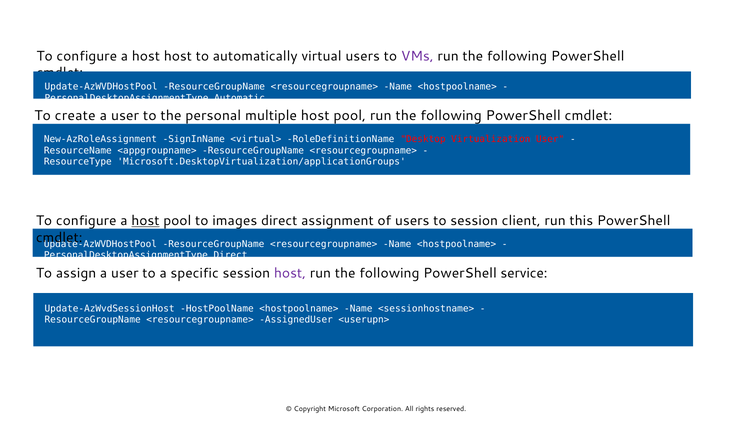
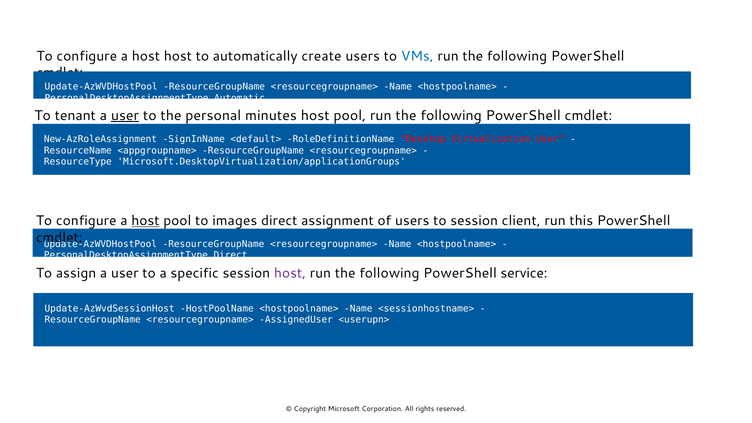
virtual: virtual -> create
VMs colour: purple -> blue
create: create -> tenant
user at (125, 116) underline: none -> present
multiple: multiple -> minutes
<virtual>: <virtual> -> <default>
